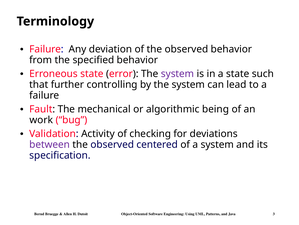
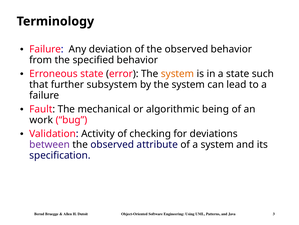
system at (178, 74) colour: purple -> orange
controlling: controlling -> subsystem
centered: centered -> attribute
